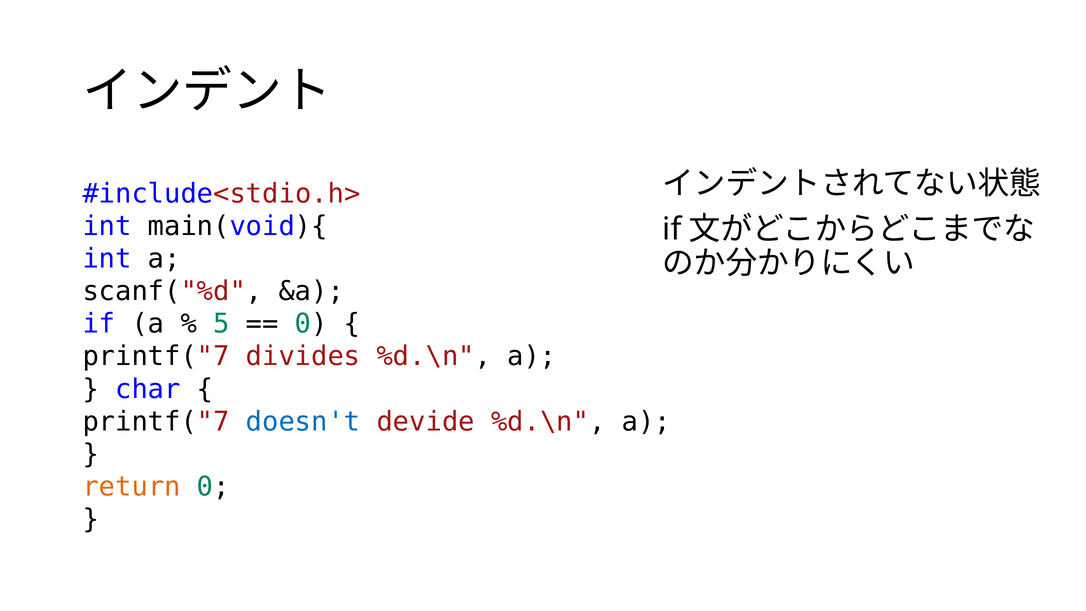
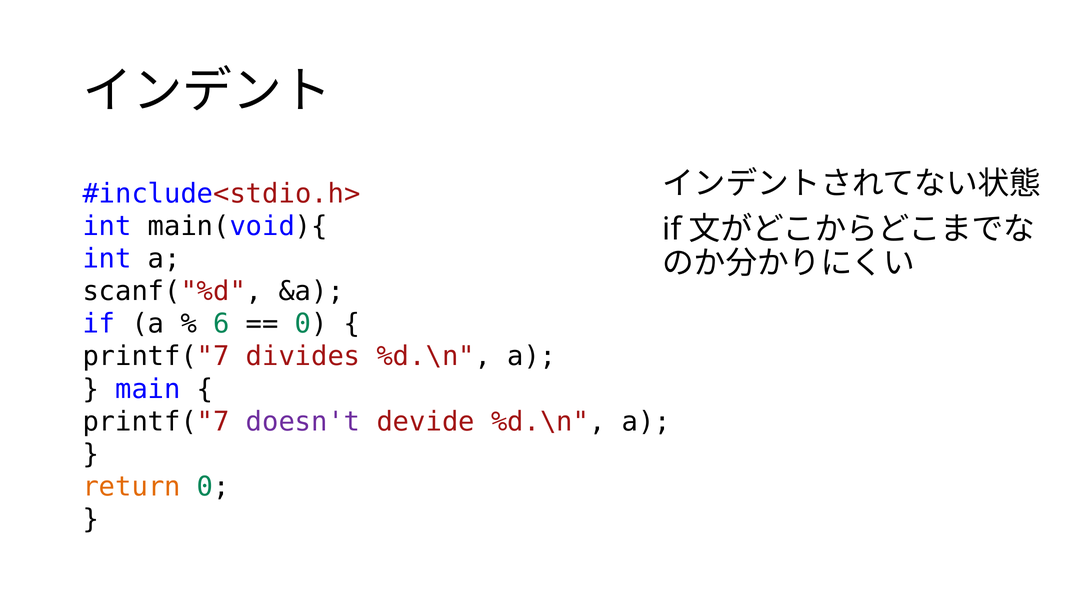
5: 5 -> 6
char: char -> main
doesn't colour: blue -> purple
